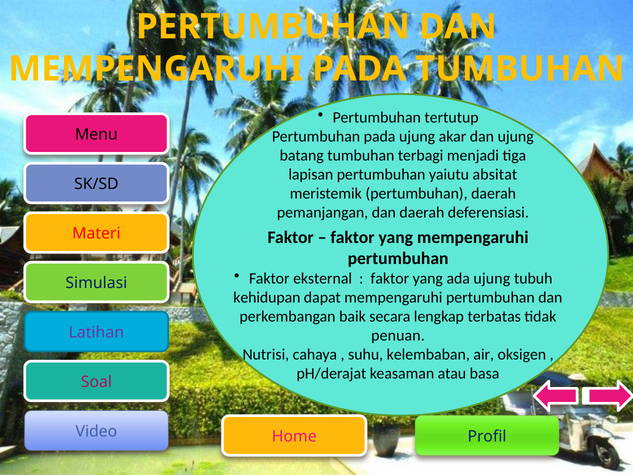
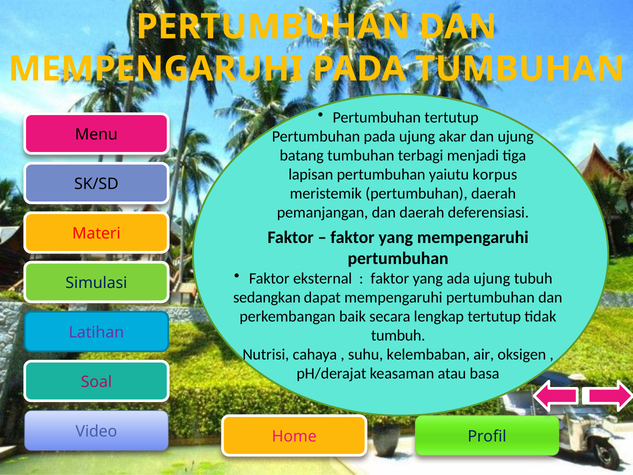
absitat: absitat -> korpus
kehidupan: kehidupan -> sedangkan
lengkap terbatas: terbatas -> tertutup
penuan: penuan -> tumbuh
